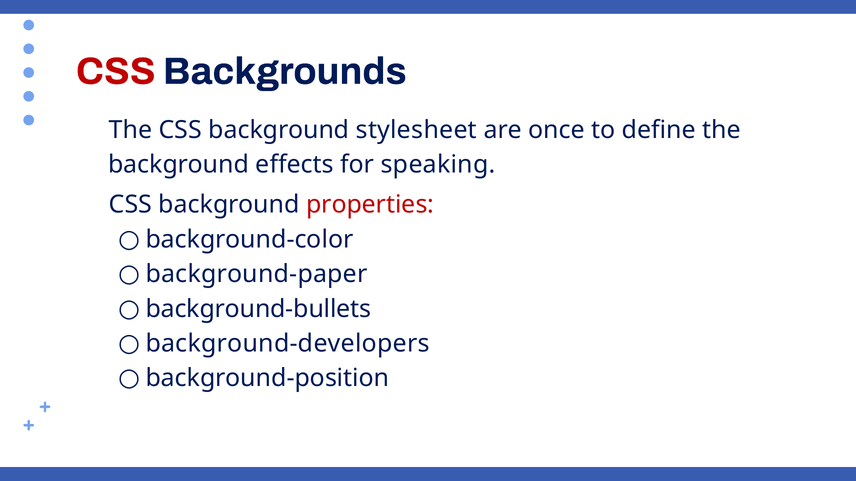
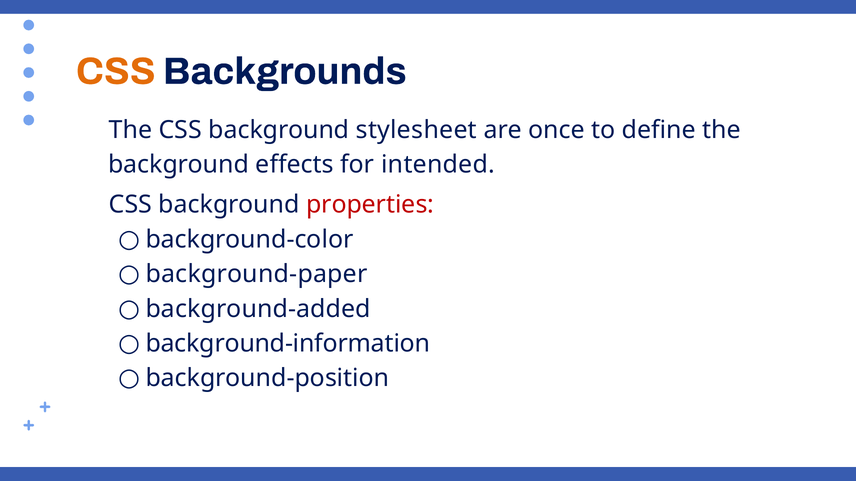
CSS at (116, 71) colour: red -> orange
speaking: speaking -> intended
background-bullets: background-bullets -> background-added
background-developers: background-developers -> background-information
